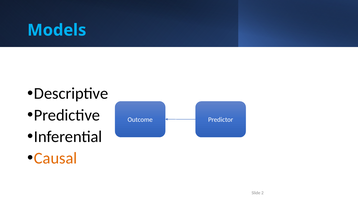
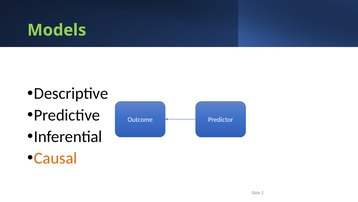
Models colour: light blue -> light green
